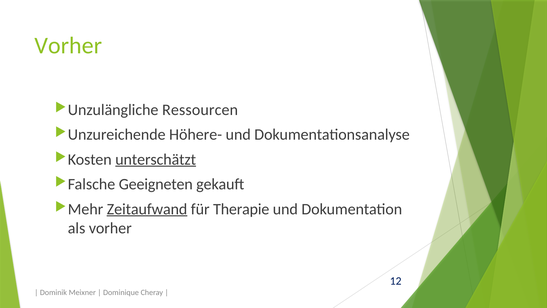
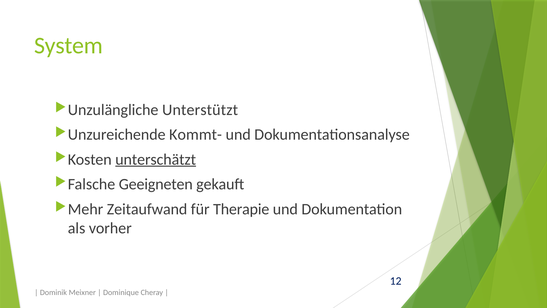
Vorher at (68, 45): Vorher -> System
Ressourcen: Ressourcen -> Unterstützt
Höhere-: Höhere- -> Kommt-
Zeitaufwand underline: present -> none
